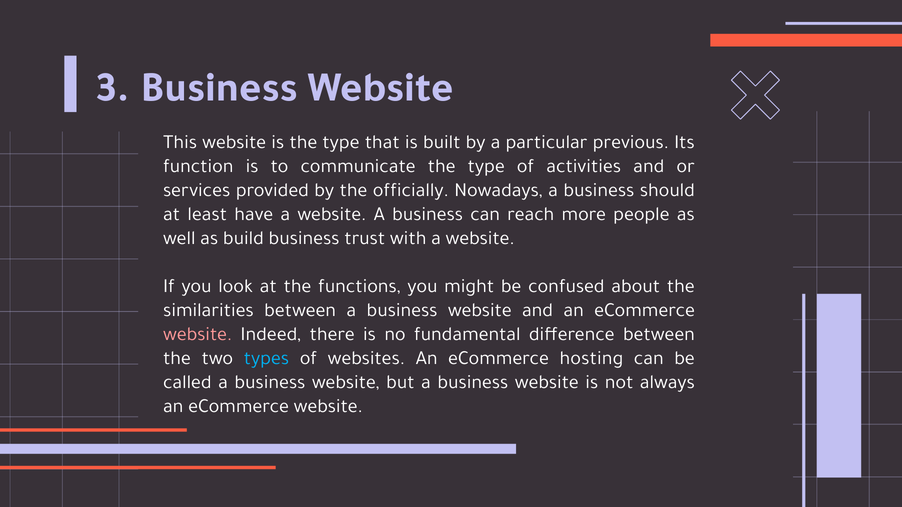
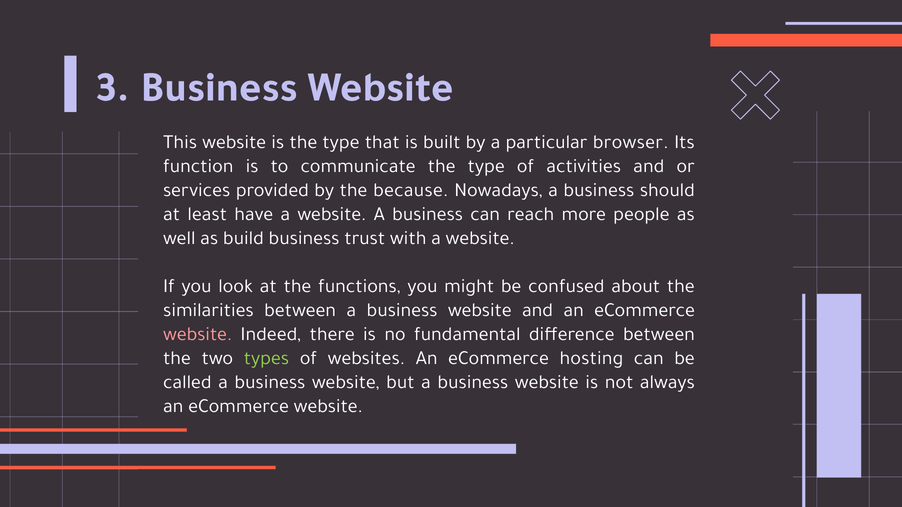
previous: previous -> browser
officially: officially -> because
types colour: light blue -> light green
